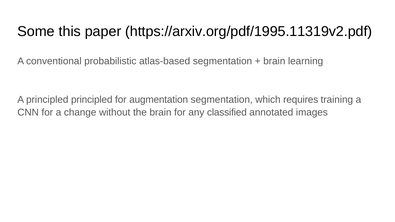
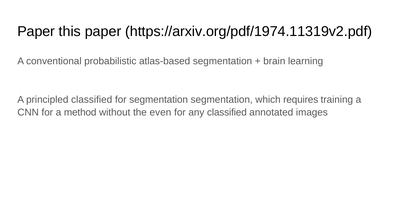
Some at (36, 31): Some -> Paper
https://arxiv.org/pdf/1995.11319v2.pdf: https://arxiv.org/pdf/1995.11319v2.pdf -> https://arxiv.org/pdf/1974.11319v2.pdf
principled principled: principled -> classified
for augmentation: augmentation -> segmentation
change: change -> method
the brain: brain -> even
